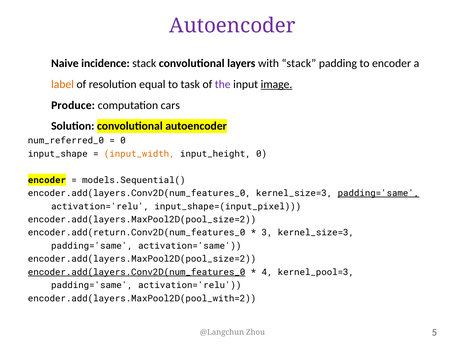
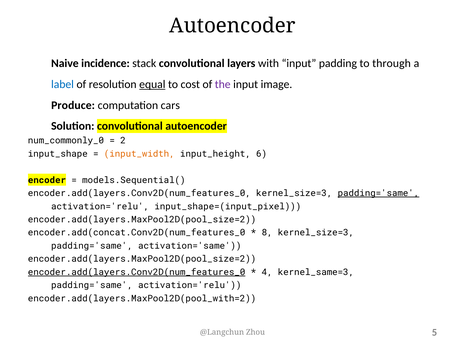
Autoencoder at (232, 26) colour: purple -> black
with stack: stack -> input
to encoder: encoder -> through
label colour: orange -> blue
equal underline: none -> present
task: task -> cost
image underline: present -> none
num_referred_0: num_referred_0 -> num_commonly_0
0 at (123, 141): 0 -> 2
input_height 0: 0 -> 6
encoder.add(return.Conv2D(num_features_0: encoder.add(return.Conv2D(num_features_0 -> encoder.add(concat.Conv2D(num_features_0
3: 3 -> 8
kernel_pool=3: kernel_pool=3 -> kernel_same=3
